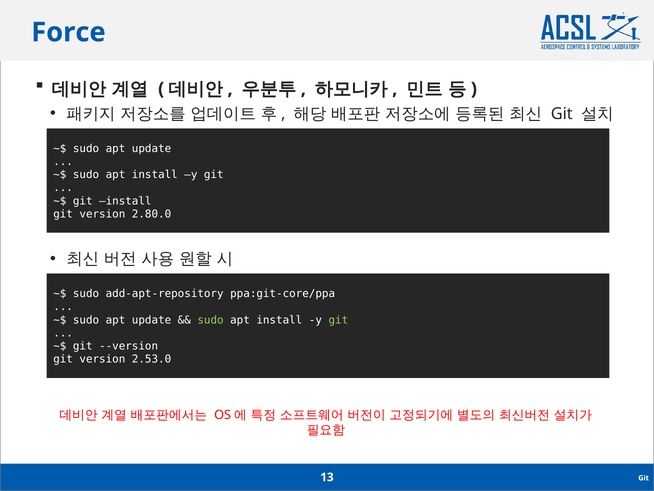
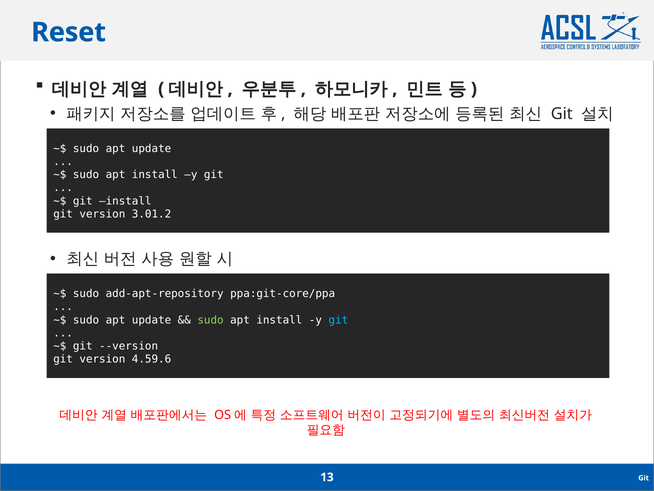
Force: Force -> Reset
2.80.0: 2.80.0 -> 3.01.2
git at (338, 320) colour: light green -> light blue
2.53.0: 2.53.0 -> 4.59.6
